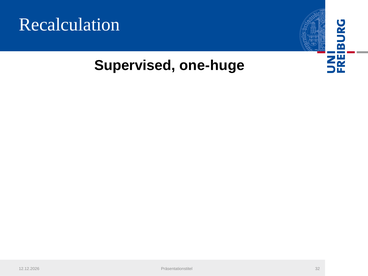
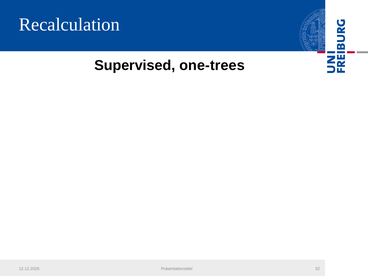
one-huge: one-huge -> one-trees
